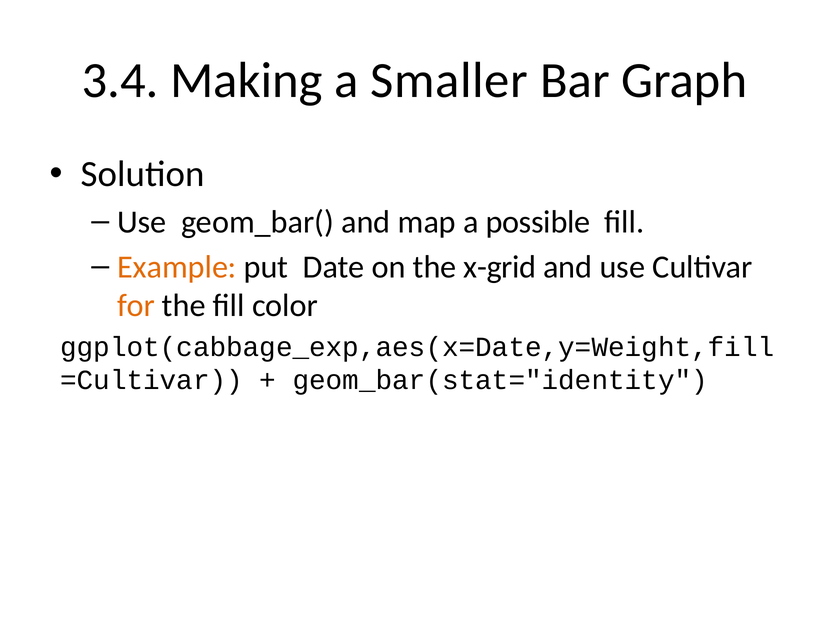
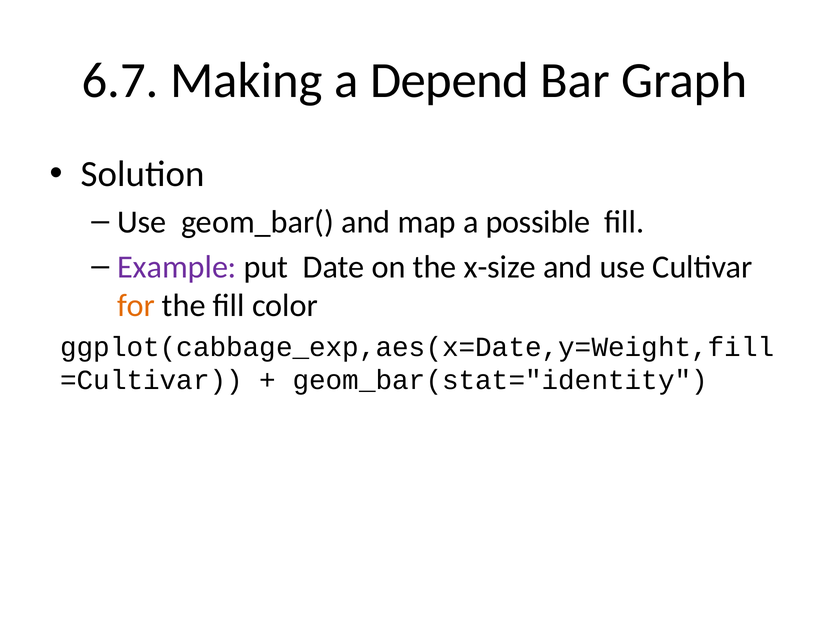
3.4: 3.4 -> 6.7
Smaller: Smaller -> Depend
Example colour: orange -> purple
x-grid: x-grid -> x-size
